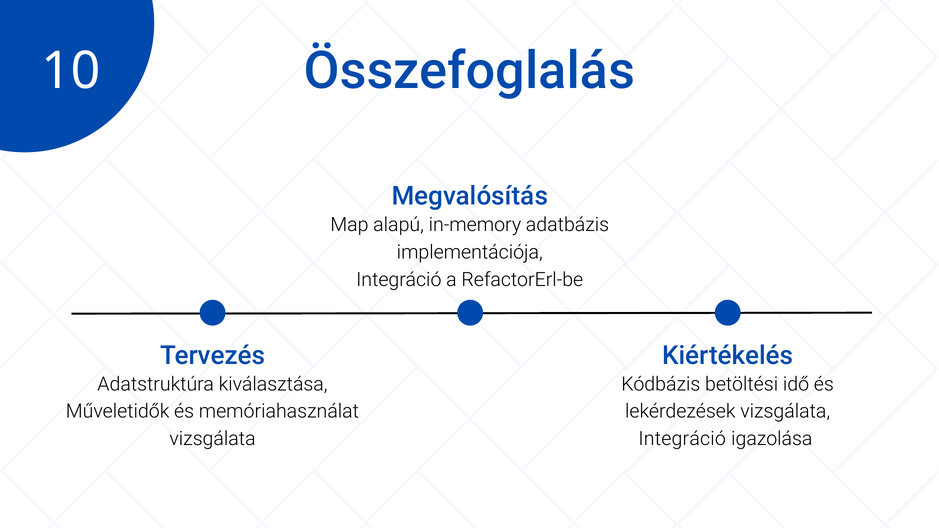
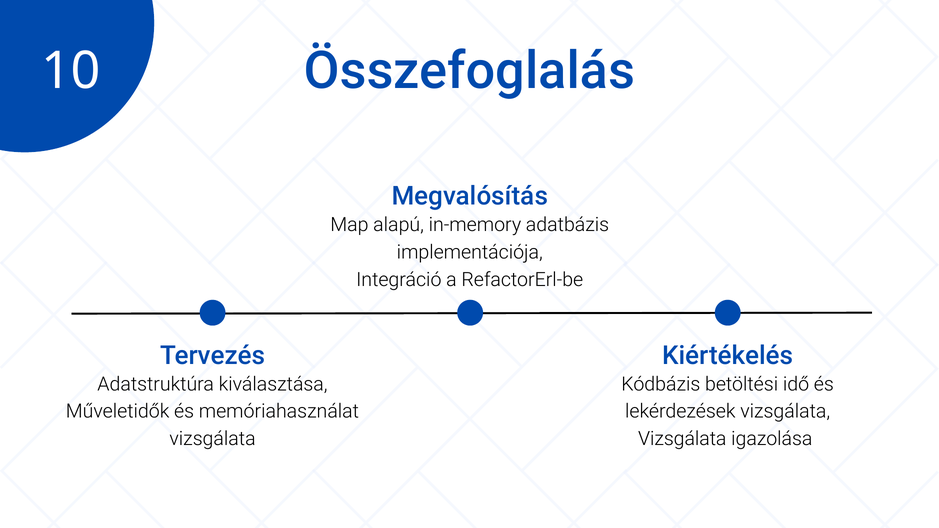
Integráció at (682, 439): Integráció -> Vizsgálata
